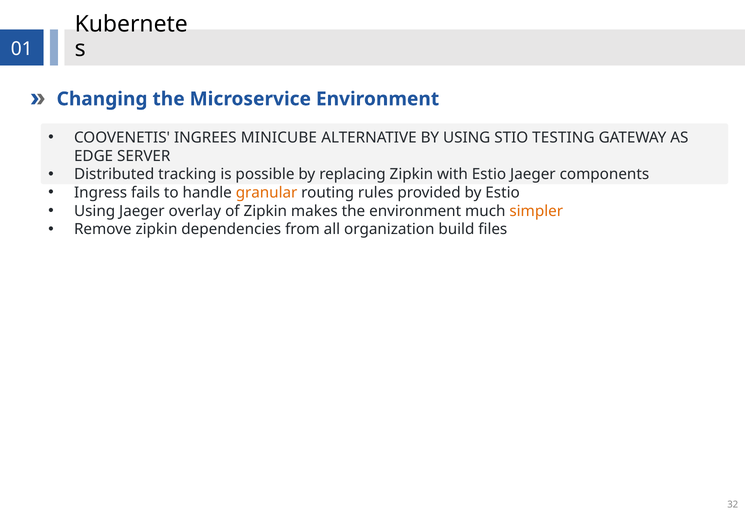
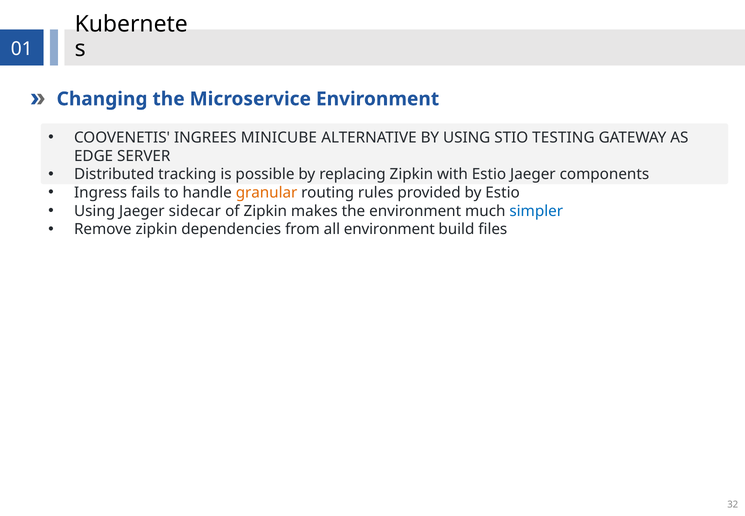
overlay: overlay -> sidecar
simpler colour: orange -> blue
all organization: organization -> environment
